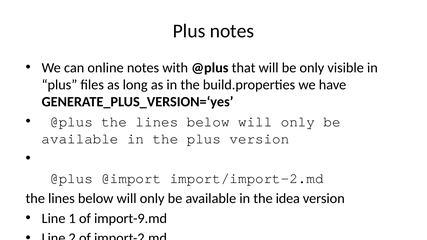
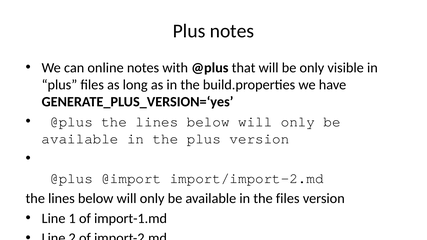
the idea: idea -> files
import-9.md: import-9.md -> import-1.md
